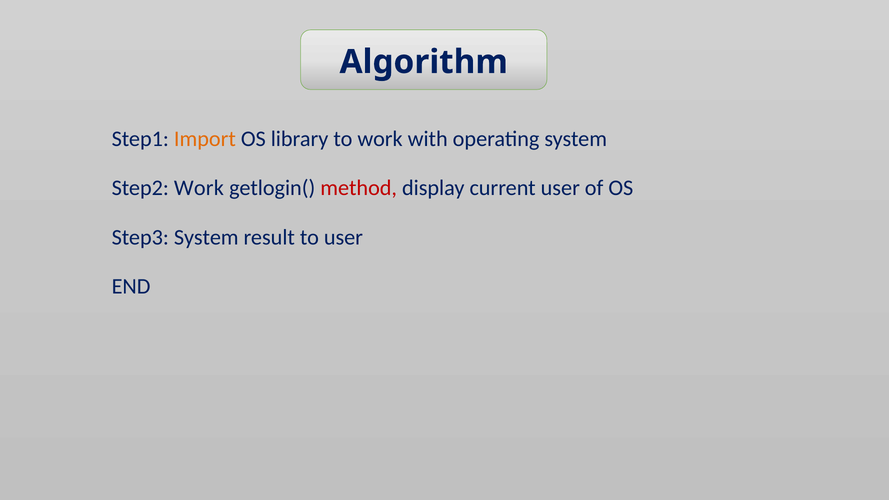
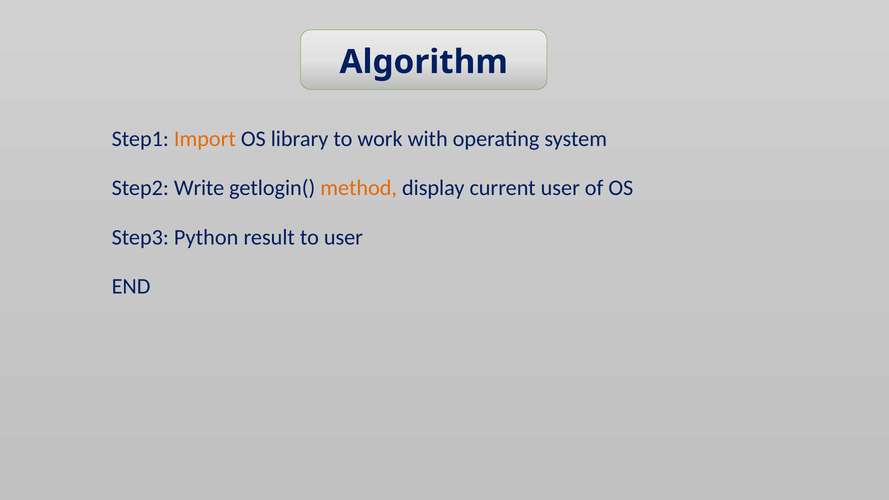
Step2 Work: Work -> Write
method colour: red -> orange
Step3 System: System -> Python
